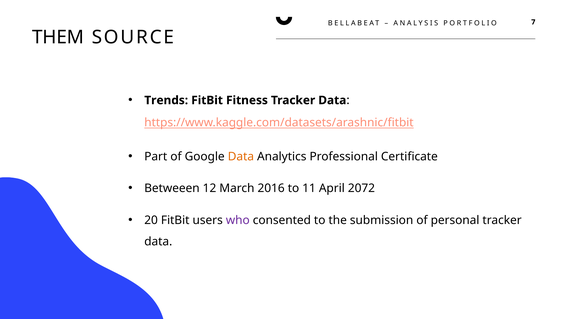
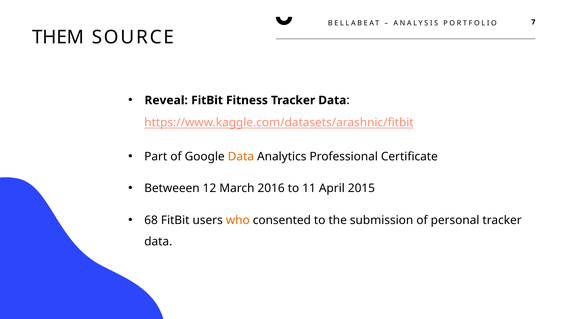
Trends: Trends -> Reveal
2072: 2072 -> 2015
20: 20 -> 68
who colour: purple -> orange
